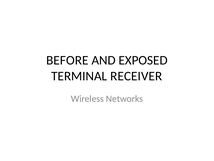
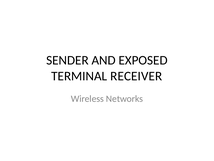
BEFORE: BEFORE -> SENDER
